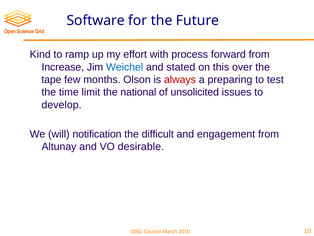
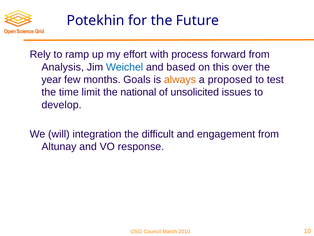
Software: Software -> Potekhin
Kind: Kind -> Rely
Increase: Increase -> Analysis
stated: stated -> based
tape: tape -> year
Olson: Olson -> Goals
always colour: red -> orange
preparing: preparing -> proposed
notification: notification -> integration
desirable: desirable -> response
